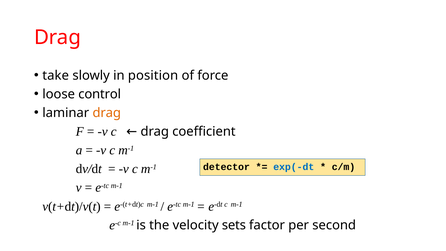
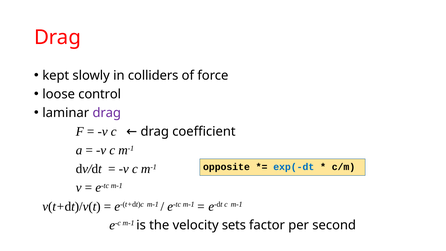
take: take -> kept
position: position -> colliders
drag at (107, 113) colour: orange -> purple
detector: detector -> opposite
